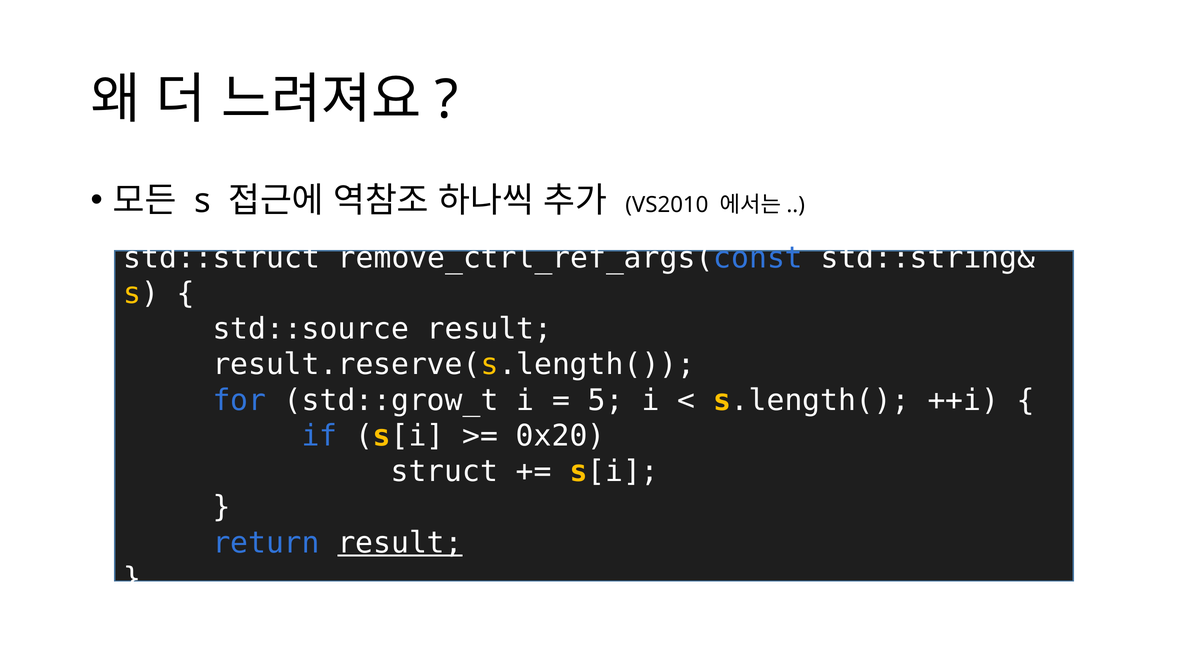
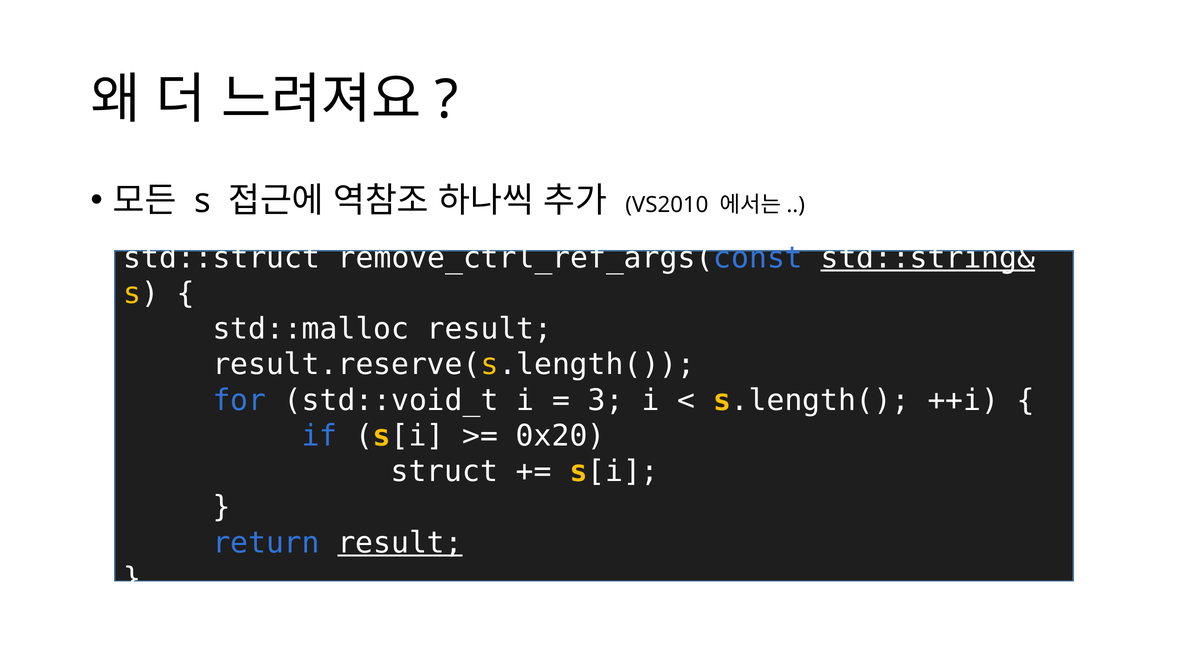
std::string& underline: none -> present
std::source: std::source -> std::malloc
std::grow_t: std::grow_t -> std::void_t
5: 5 -> 3
